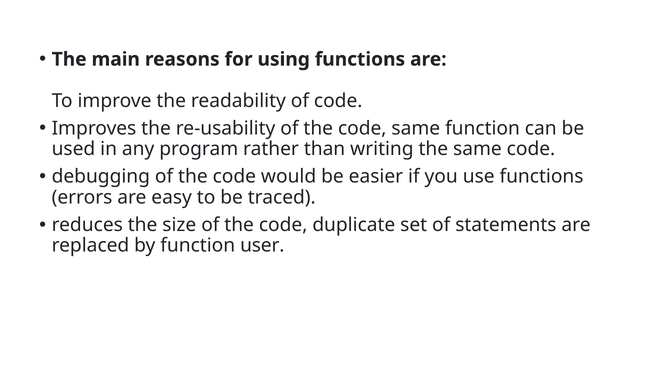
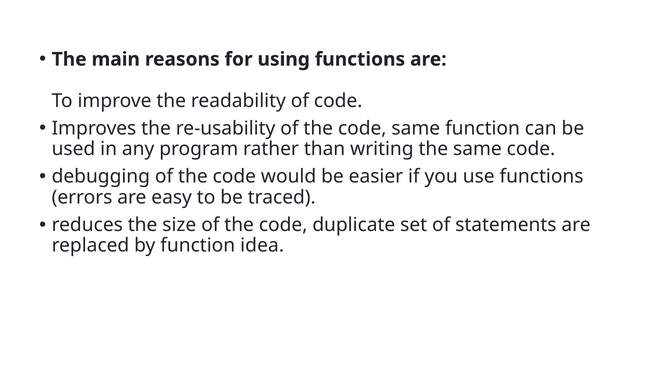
user: user -> idea
